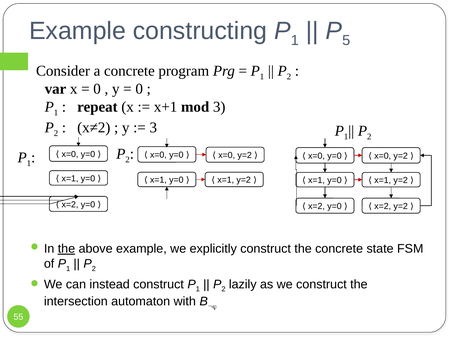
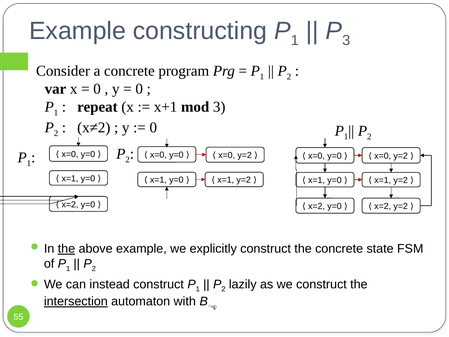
5 at (346, 40): 5 -> 3
3 at (153, 127): 3 -> 0
intersection underline: none -> present
